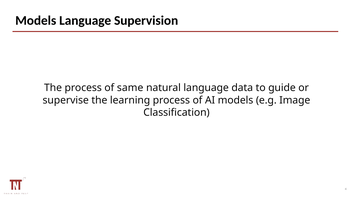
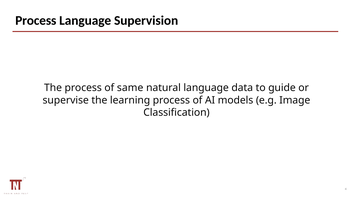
Models at (36, 21): Models -> Process
